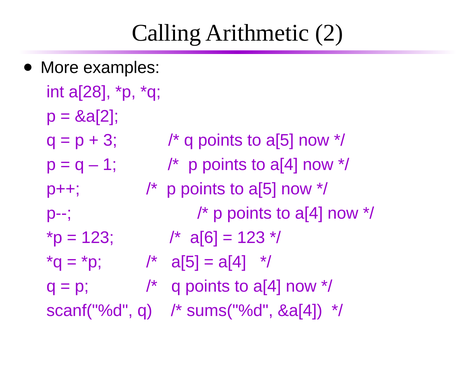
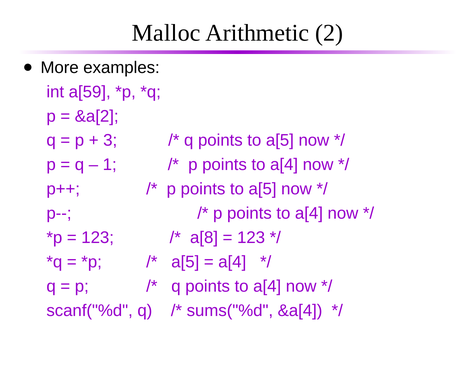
Calling: Calling -> Malloc
a[28: a[28 -> a[59
a[6: a[6 -> a[8
